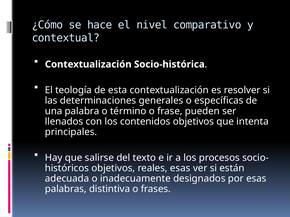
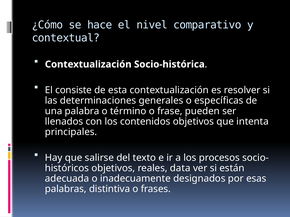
teología: teología -> consiste
reales esas: esas -> data
